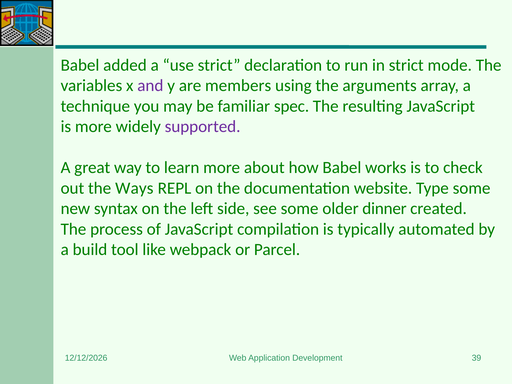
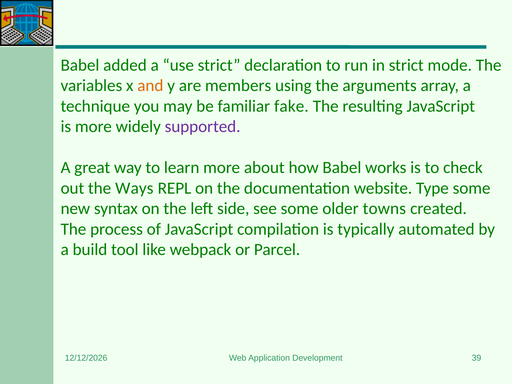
and colour: purple -> orange
spec: spec -> fake
dinner: dinner -> towns
